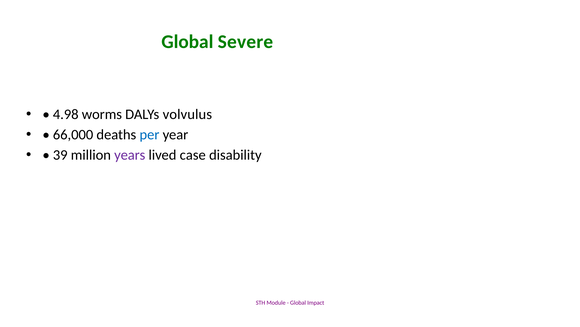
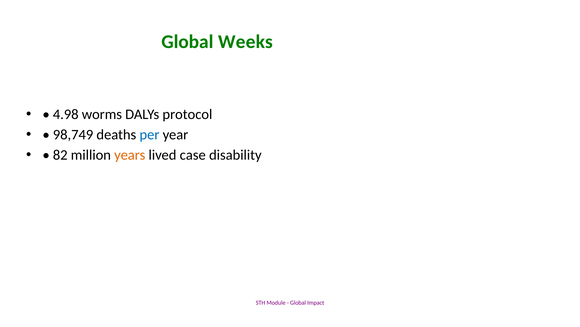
Severe: Severe -> Weeks
volvulus: volvulus -> protocol
66,000: 66,000 -> 98,749
39: 39 -> 82
years colour: purple -> orange
